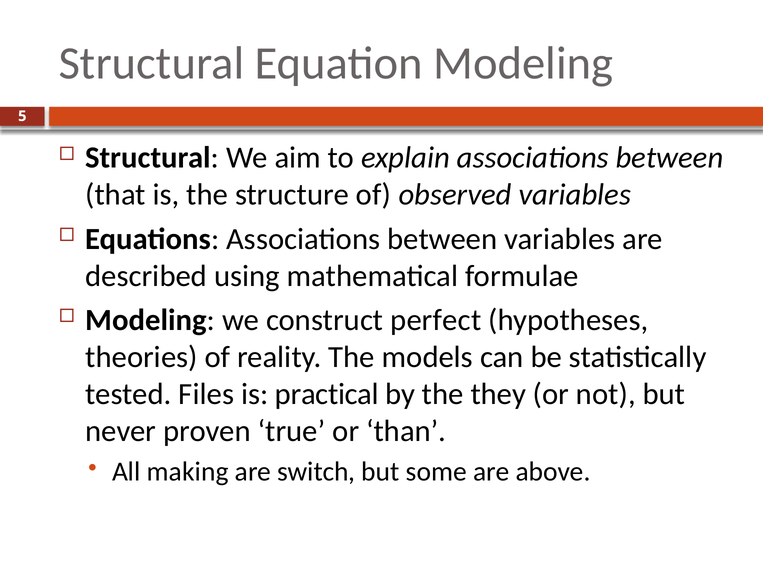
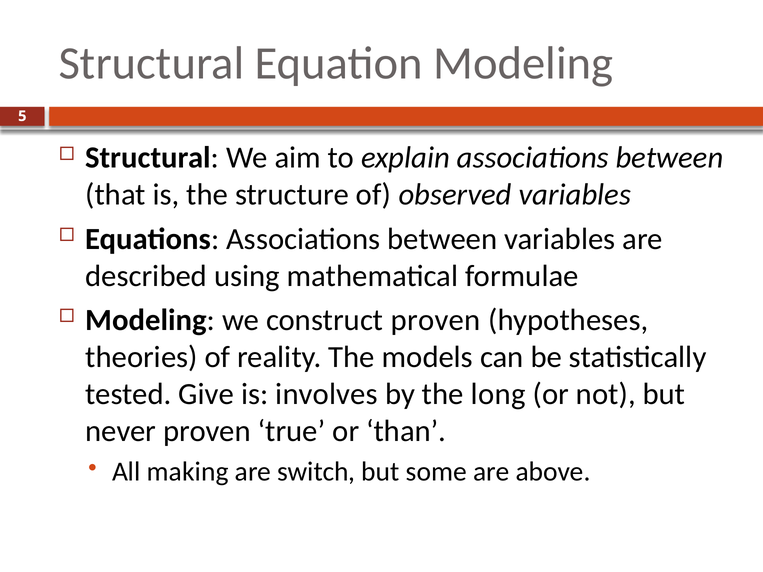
construct perfect: perfect -> proven
Files: Files -> Give
practical: practical -> involves
they: they -> long
